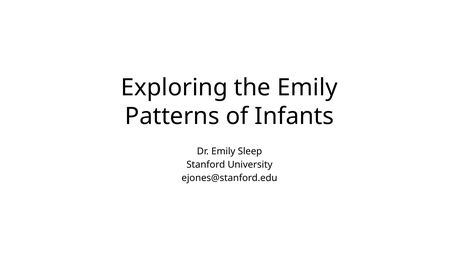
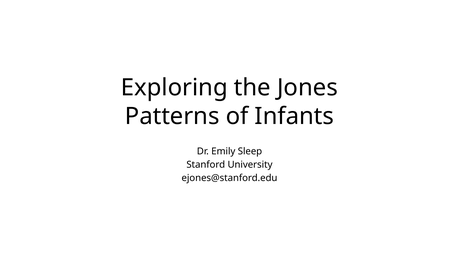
the Emily: Emily -> Jones
